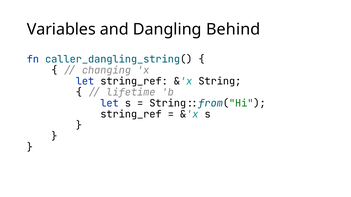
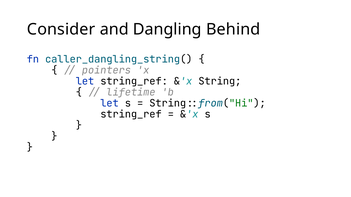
Variables: Variables -> Consider
changing: changing -> pointers
